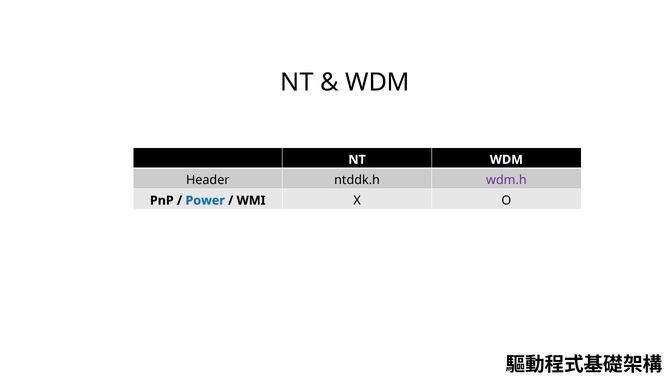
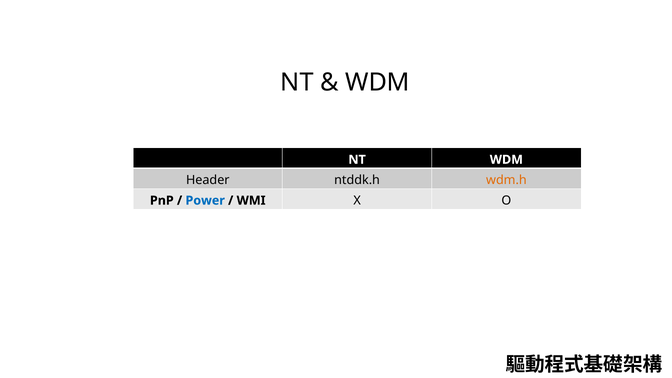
wdm.h colour: purple -> orange
